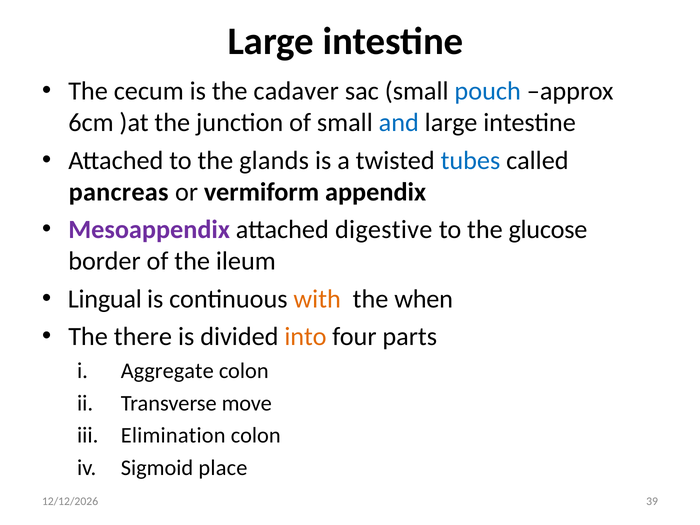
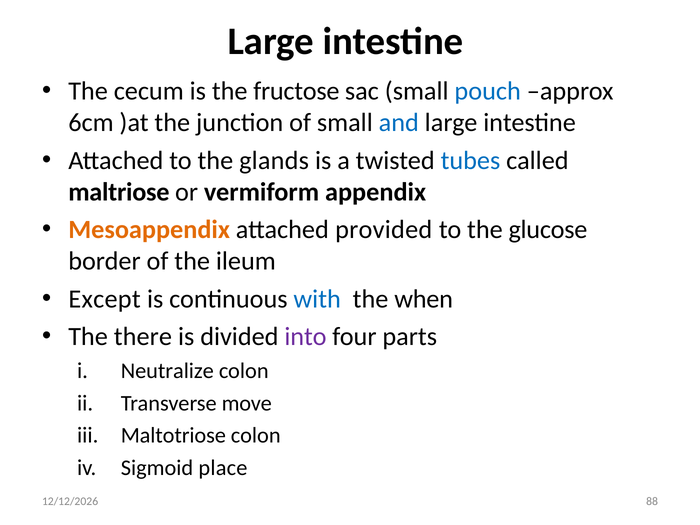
cadaver: cadaver -> fructose
pancreas: pancreas -> maltriose
Mesoappendix colour: purple -> orange
digestive: digestive -> provided
Lingual: Lingual -> Except
with colour: orange -> blue
into colour: orange -> purple
Aggregate: Aggregate -> Neutralize
Elimination: Elimination -> Maltotriose
39: 39 -> 88
